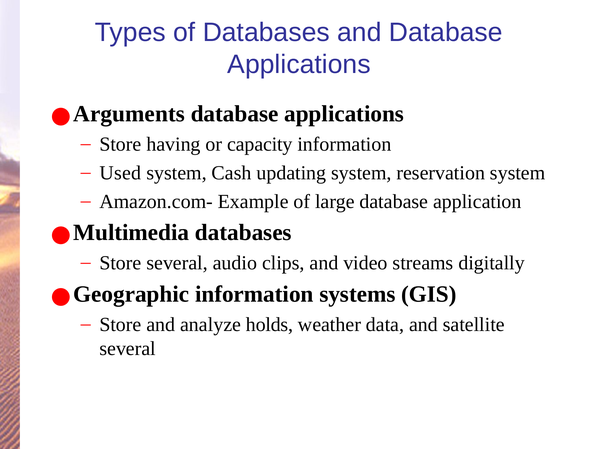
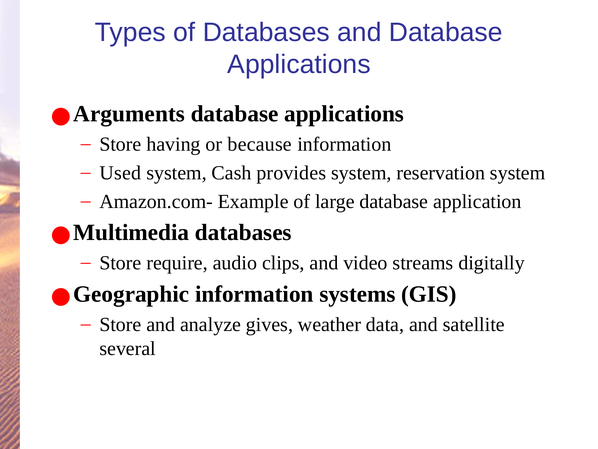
capacity: capacity -> because
updating: updating -> provides
Store several: several -> require
holds: holds -> gives
